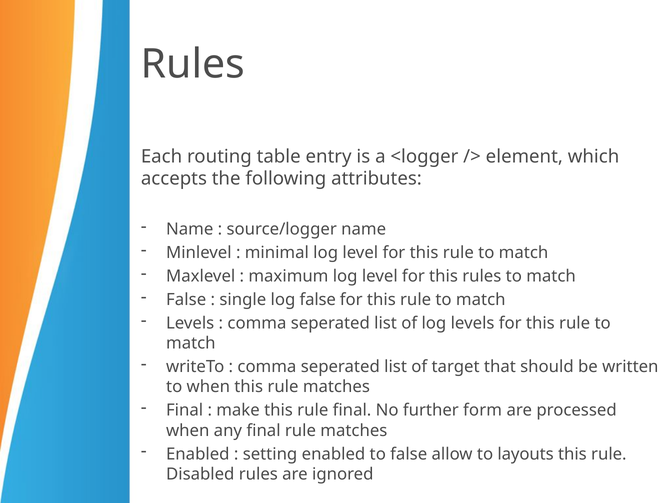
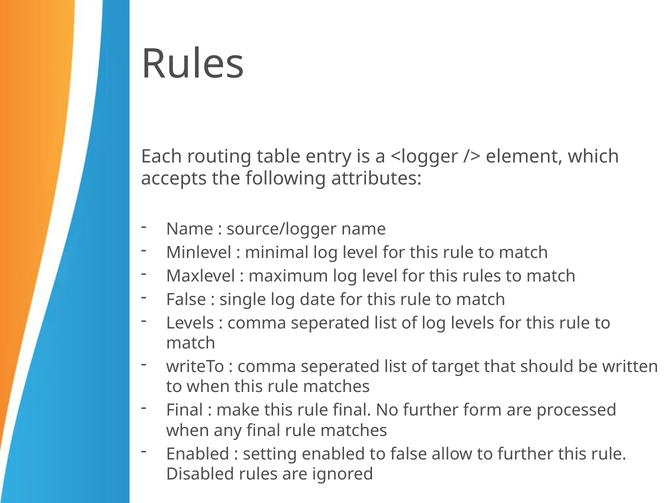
log false: false -> date
to layouts: layouts -> further
